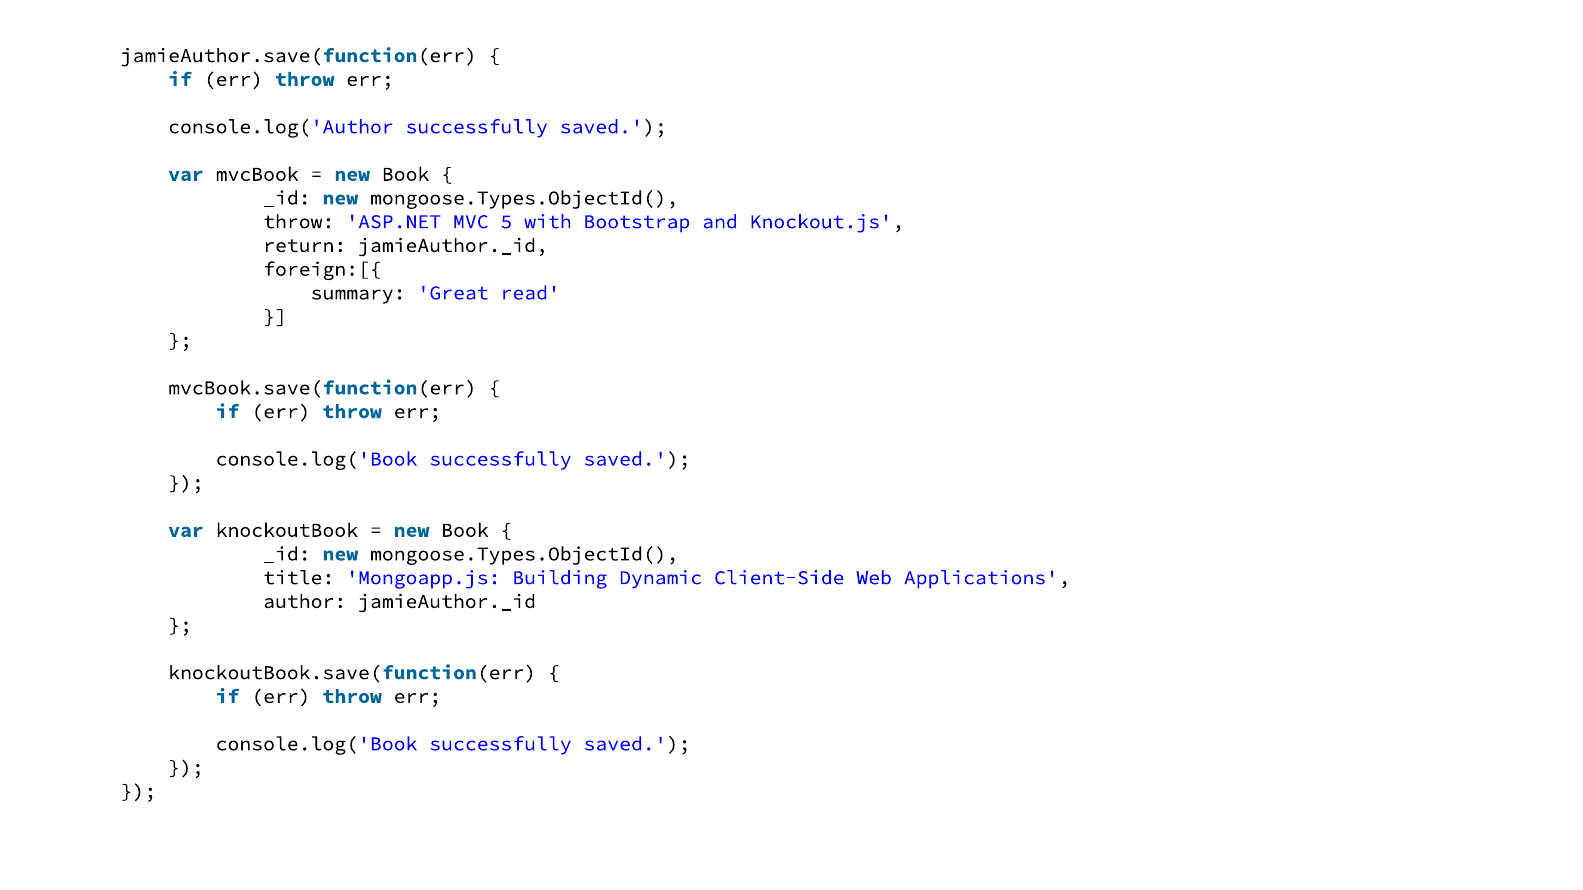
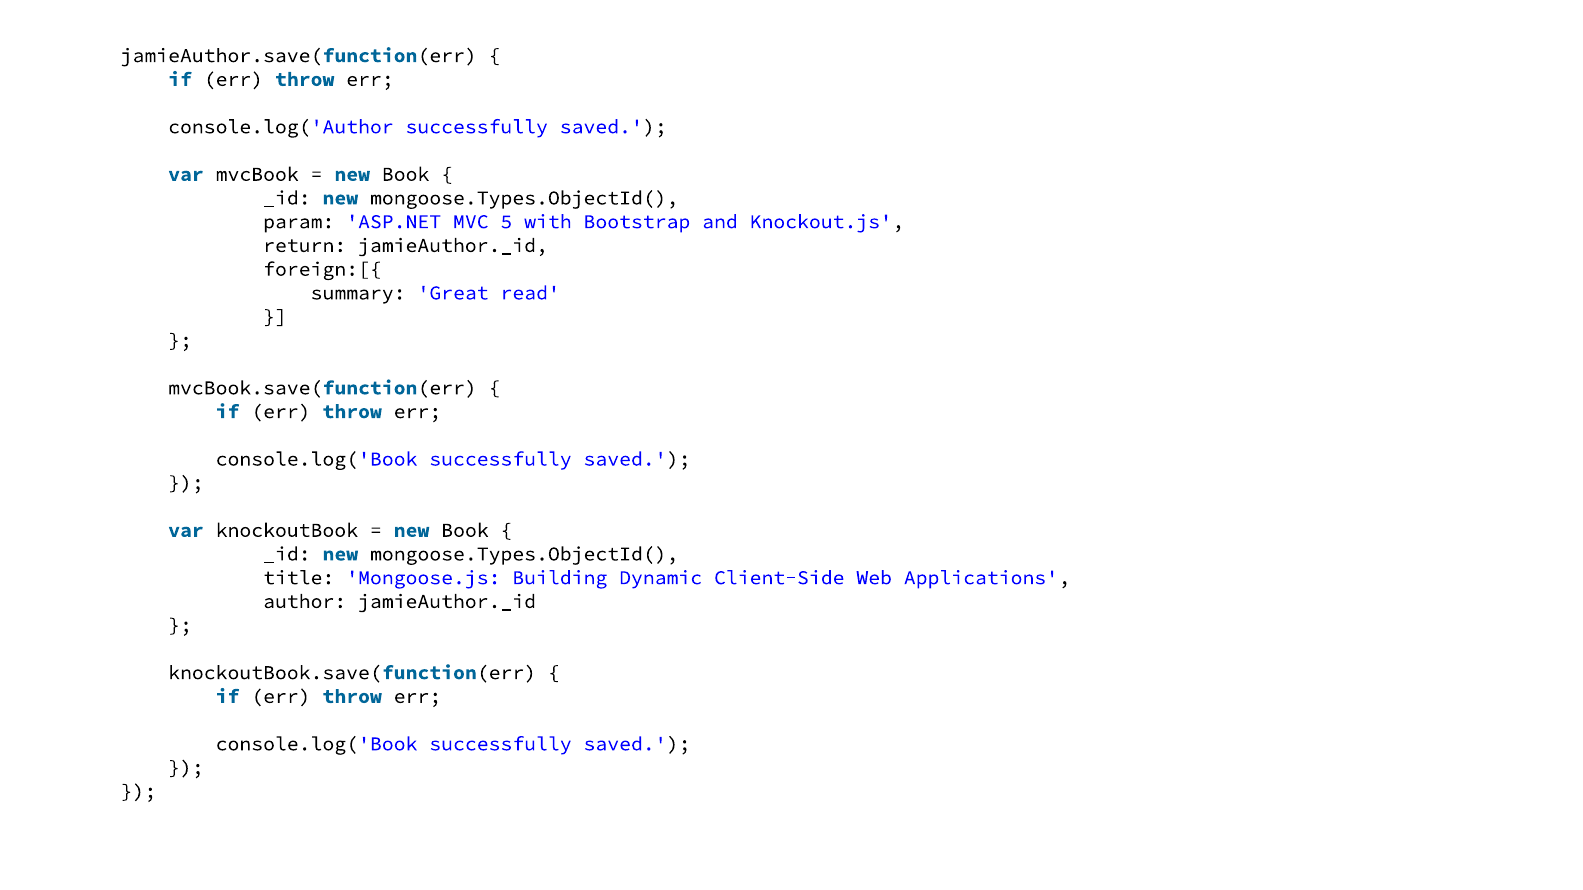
throw at (299, 222): throw -> param
Mongoapp.js: Mongoapp.js -> Mongoose.js
